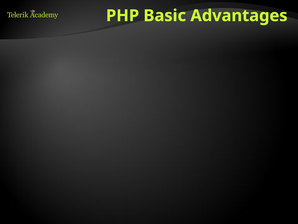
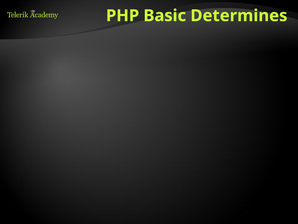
Advantages: Advantages -> Determines
